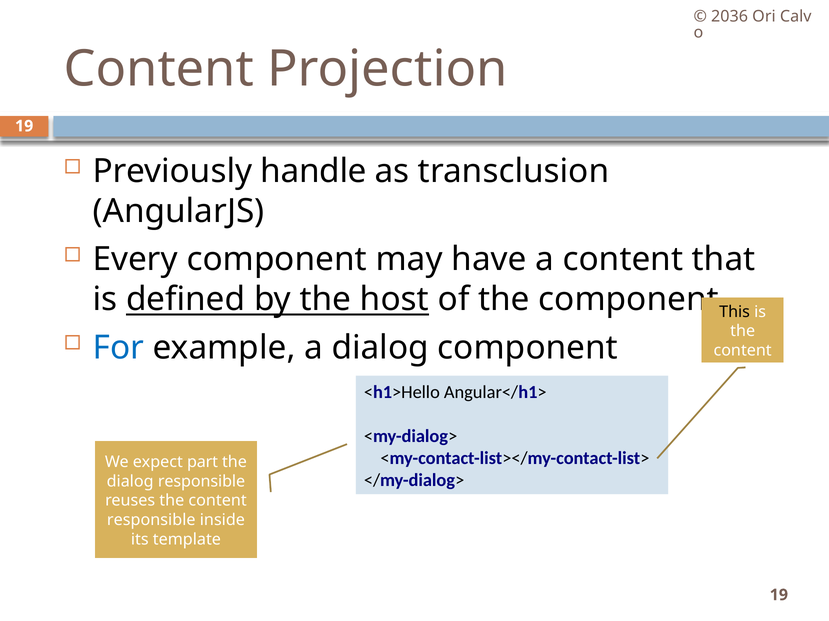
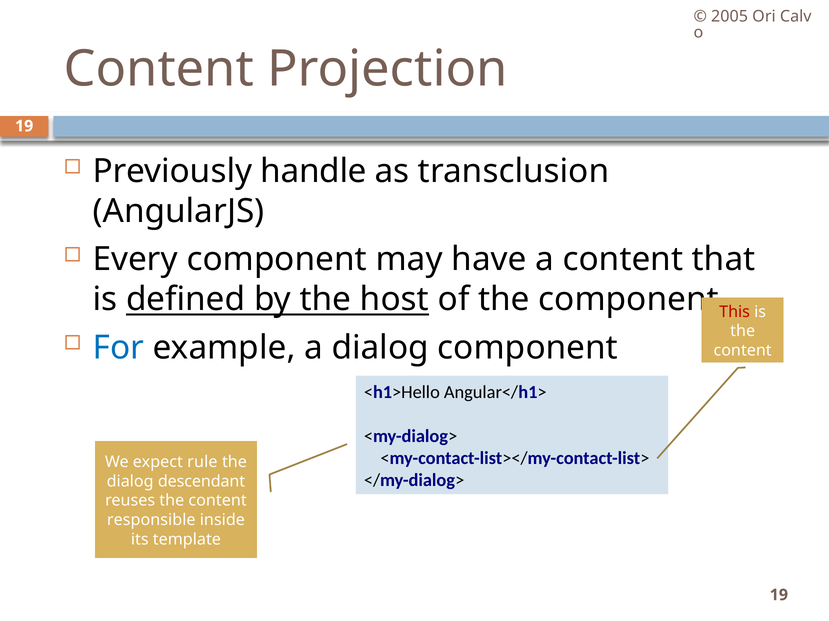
2036: 2036 -> 2005
This colour: black -> red
part: part -> rule
dialog responsible: responsible -> descendant
